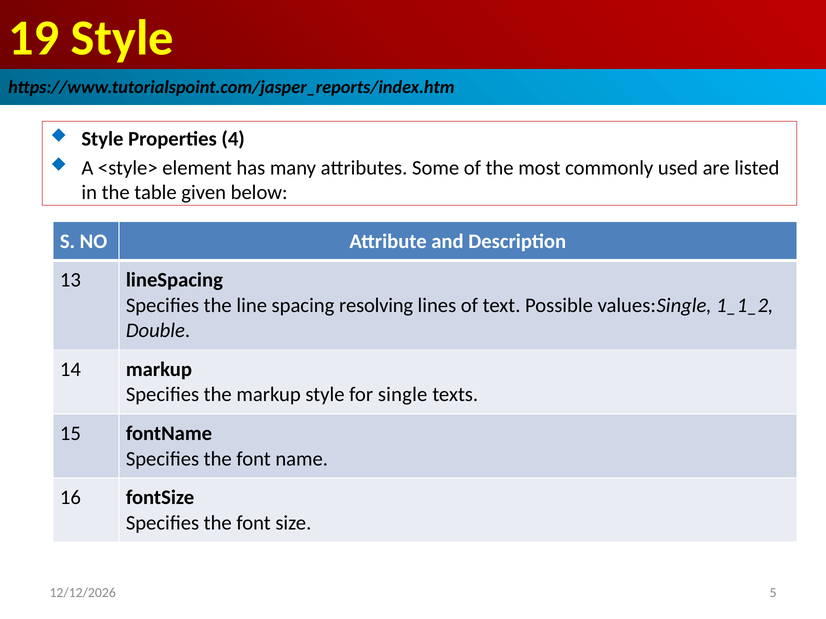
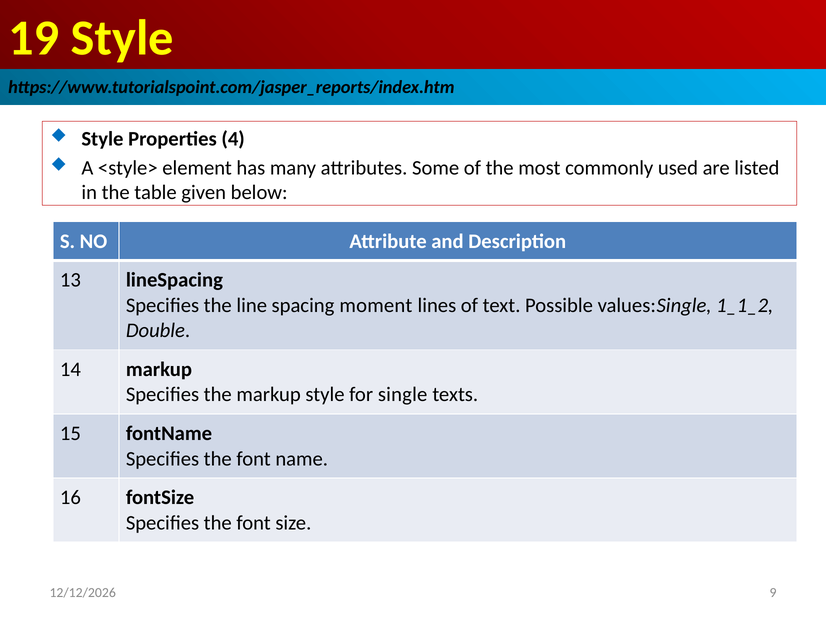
resolving: resolving -> moment
5: 5 -> 9
